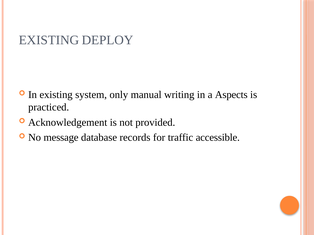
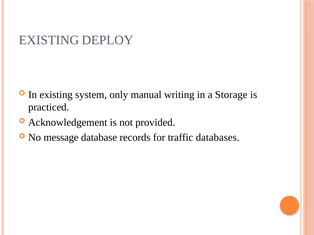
Aspects: Aspects -> Storage
accessible: accessible -> databases
